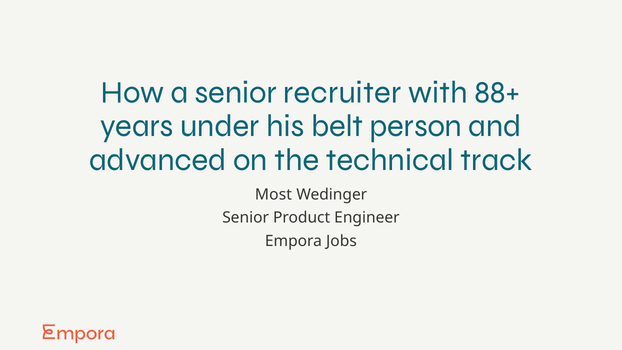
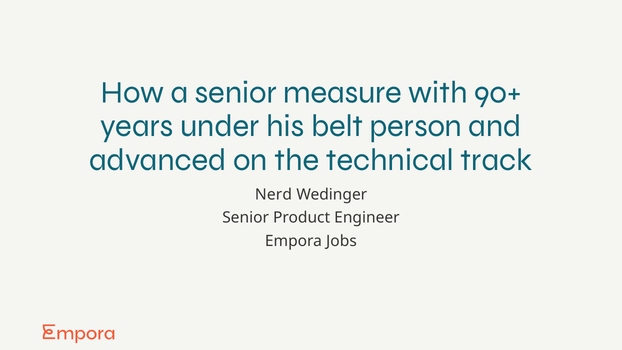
recruiter: recruiter -> measure
88+: 88+ -> 90+
Most: Most -> Nerd
